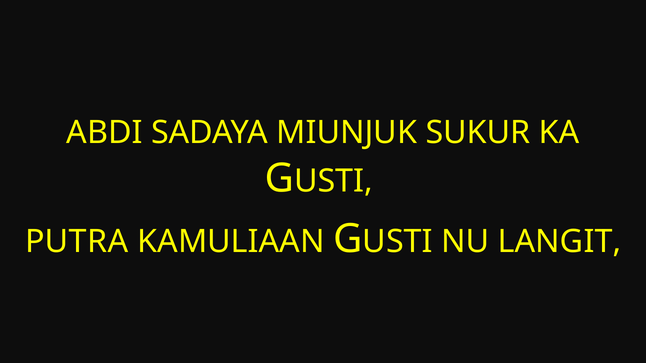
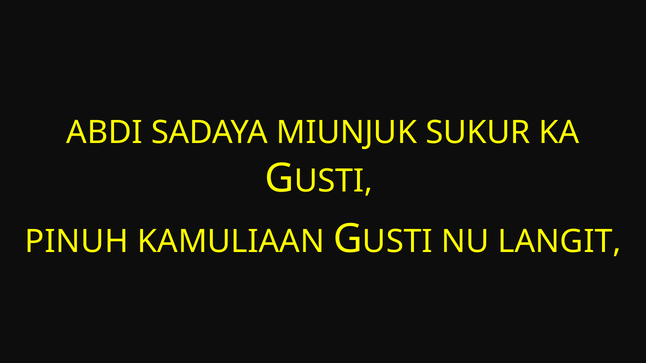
PUTRA: PUTRA -> PINUH
